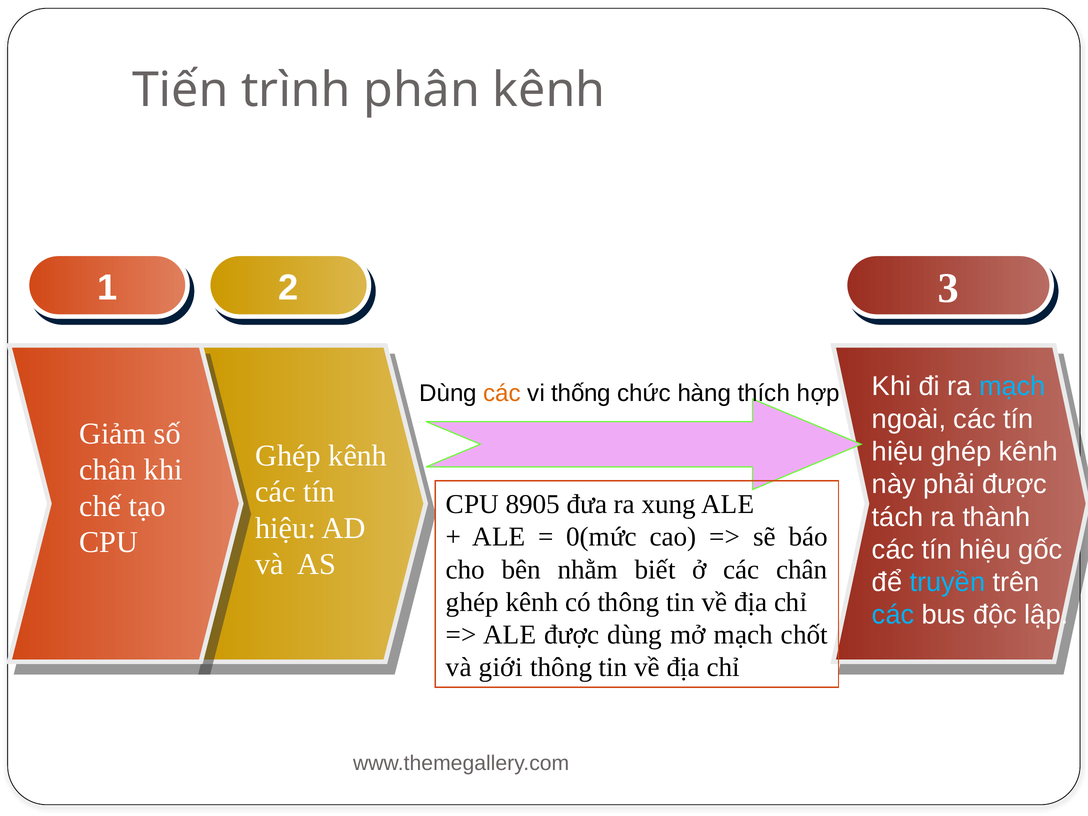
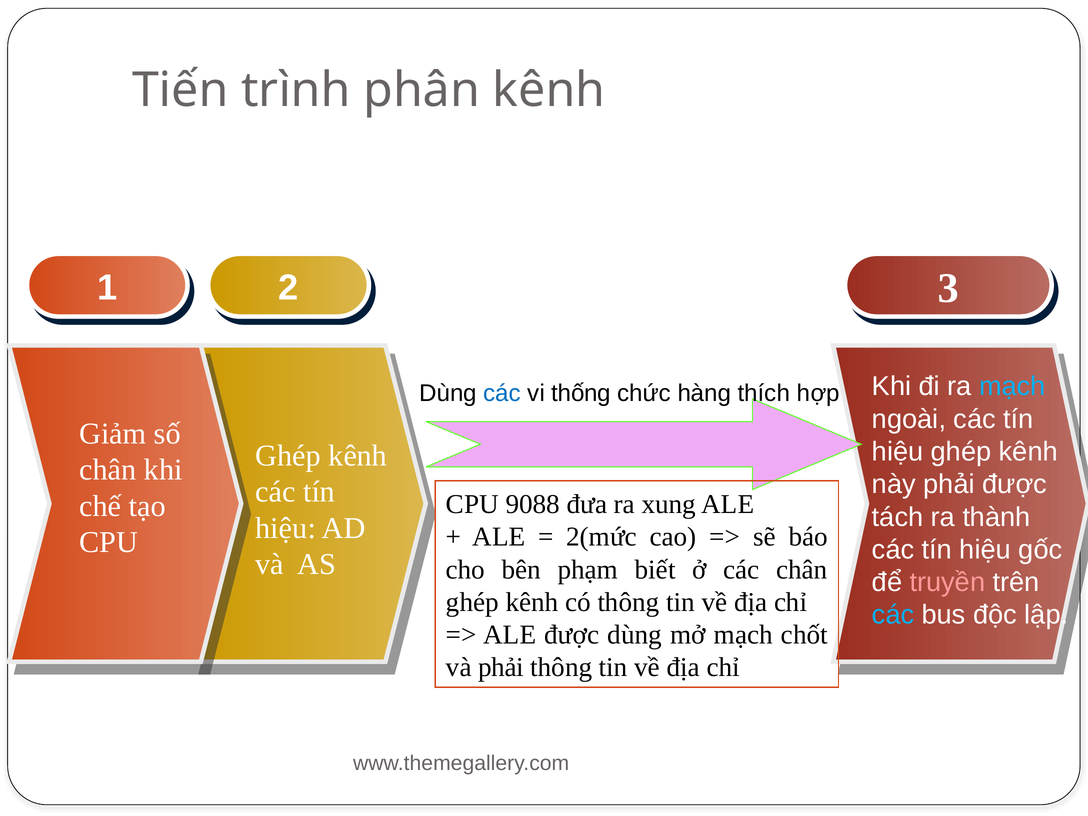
các at (502, 393) colour: orange -> blue
8905: 8905 -> 9088
0(mức: 0(mức -> 2(mức
nhằm: nhằm -> phạm
truyền colour: light blue -> pink
và giới: giới -> phải
